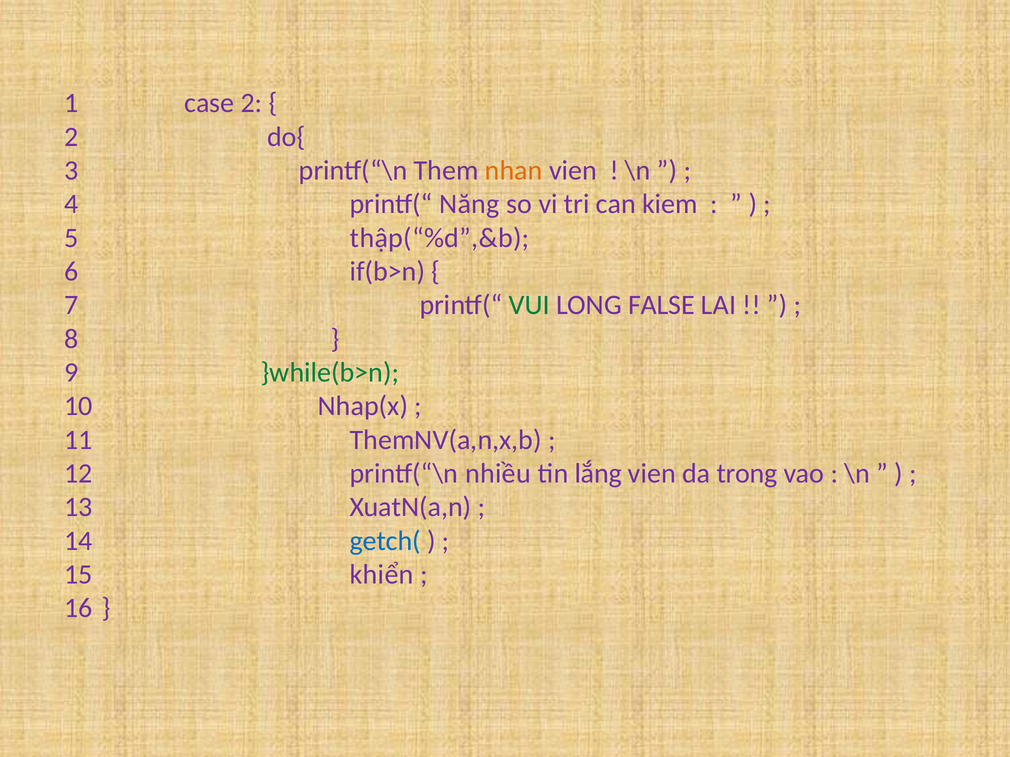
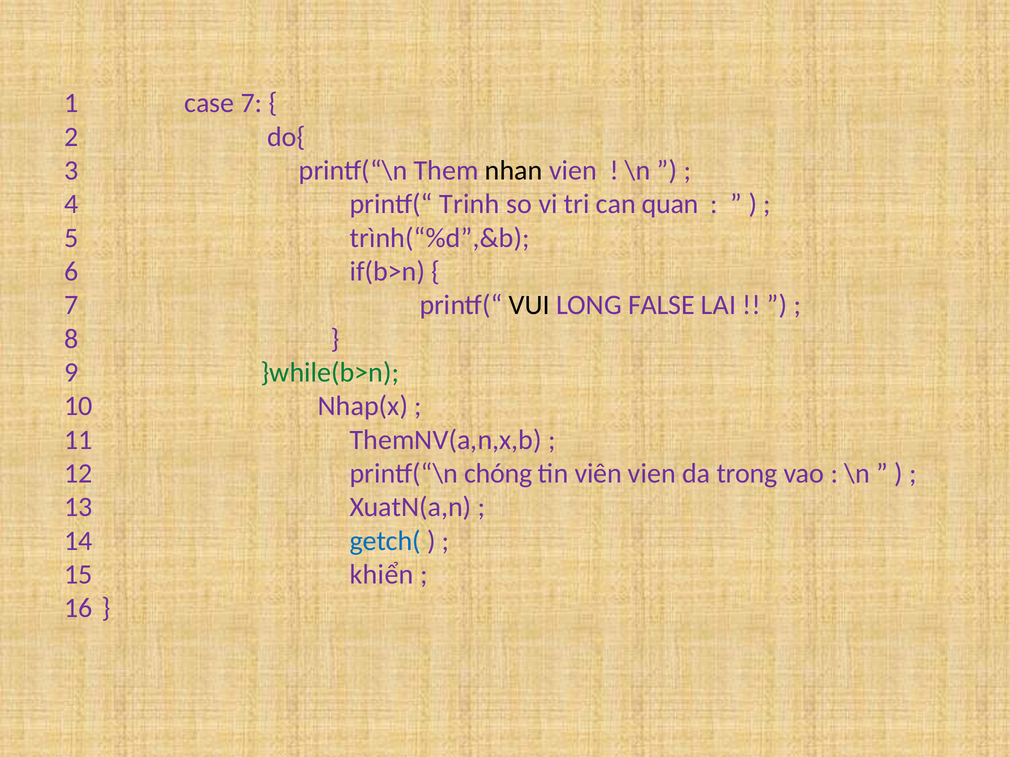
case 2: 2 -> 7
nhan colour: orange -> black
Năng: Năng -> Trinh
kiem: kiem -> quan
thập(“%d”,&b: thập(“%d”,&b -> trình(“%d”,&b
VUI colour: green -> black
nhiều: nhiều -> chóng
lắng: lắng -> viên
